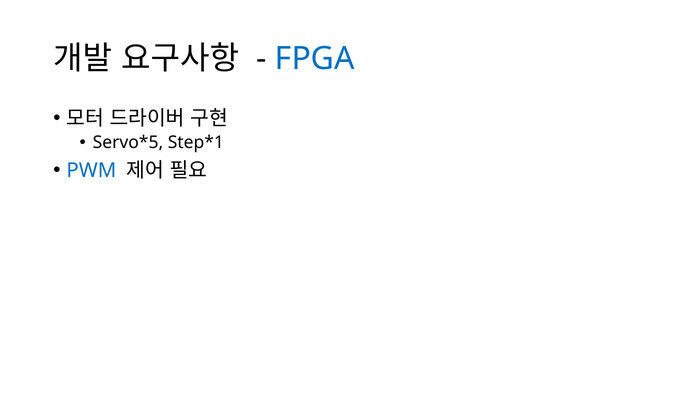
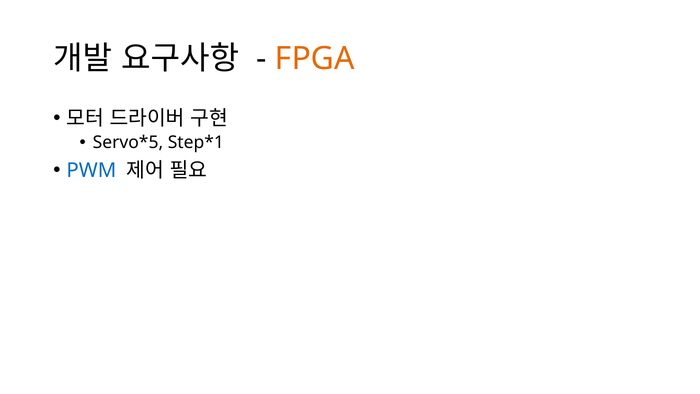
FPGA colour: blue -> orange
